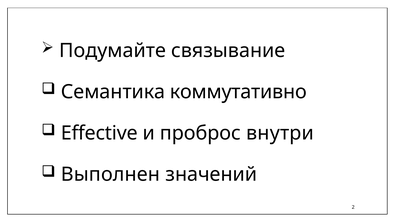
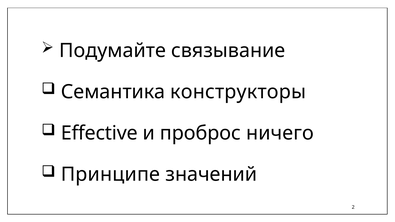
коммутативно: коммутативно -> конструкторы
внутри: внутри -> ничего
Выполнен: Выполнен -> Принципе
